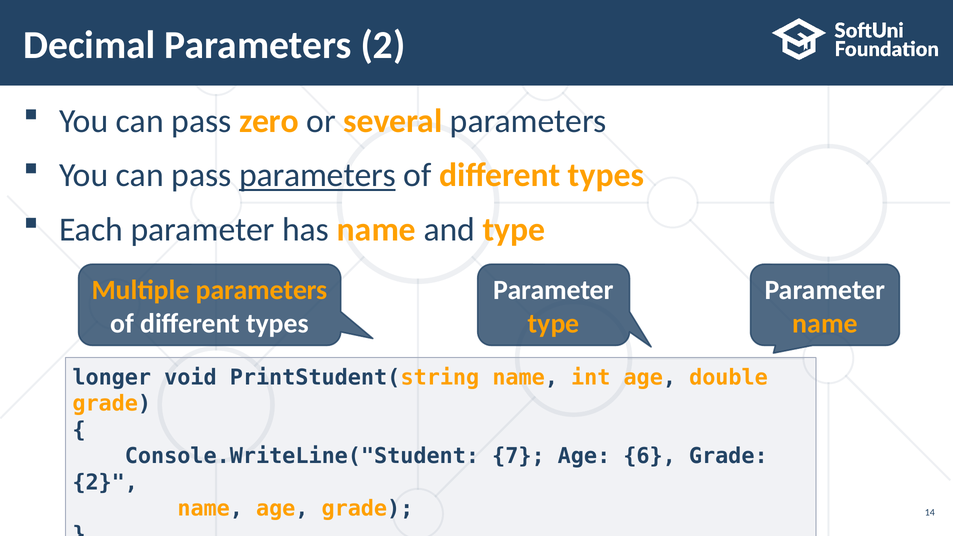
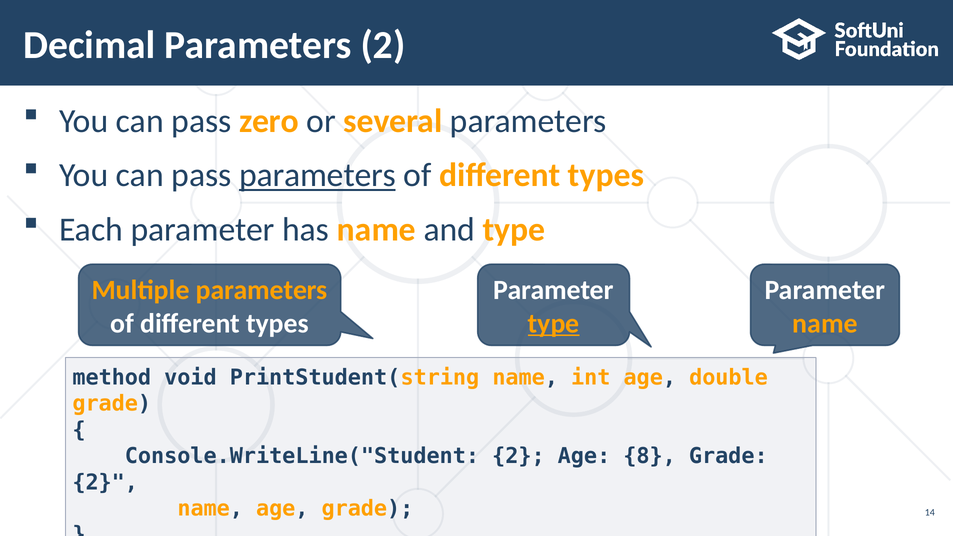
type at (554, 324) underline: none -> present
longer: longer -> method
Console.WriteLine("Student 7: 7 -> 2
6: 6 -> 8
